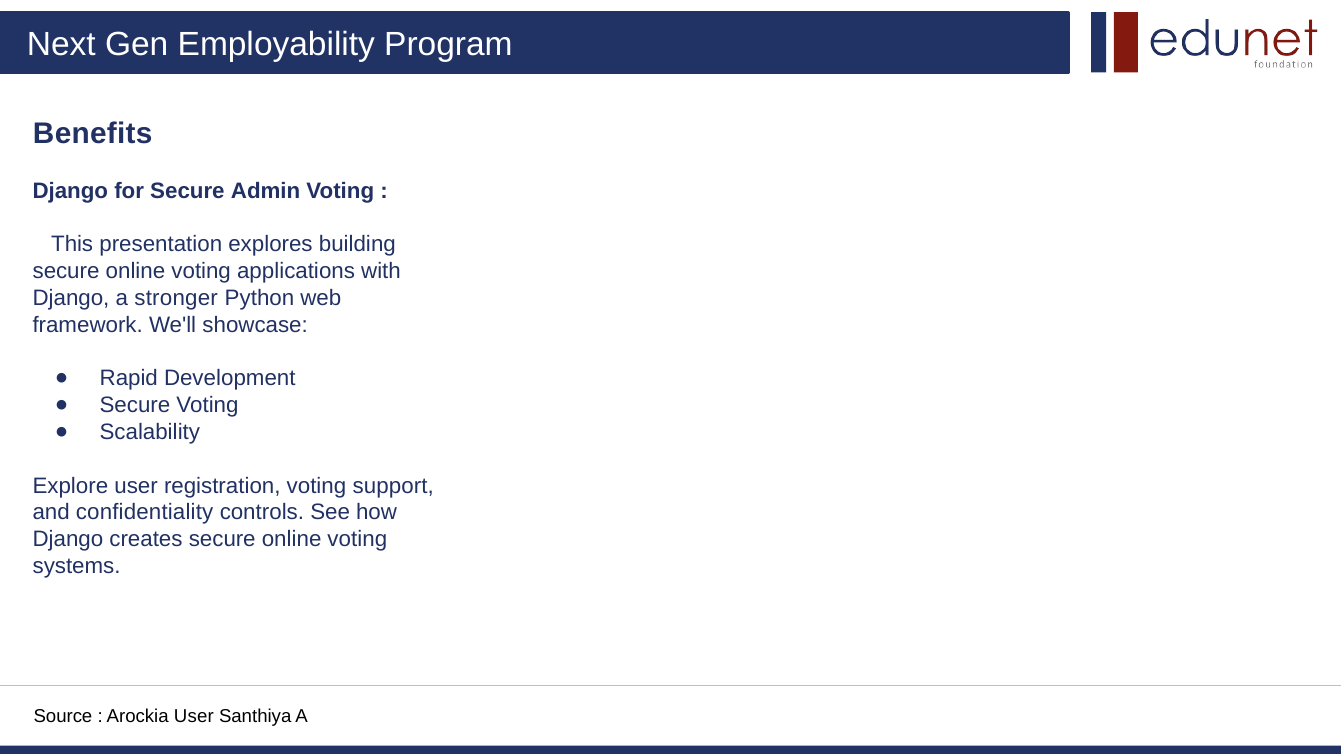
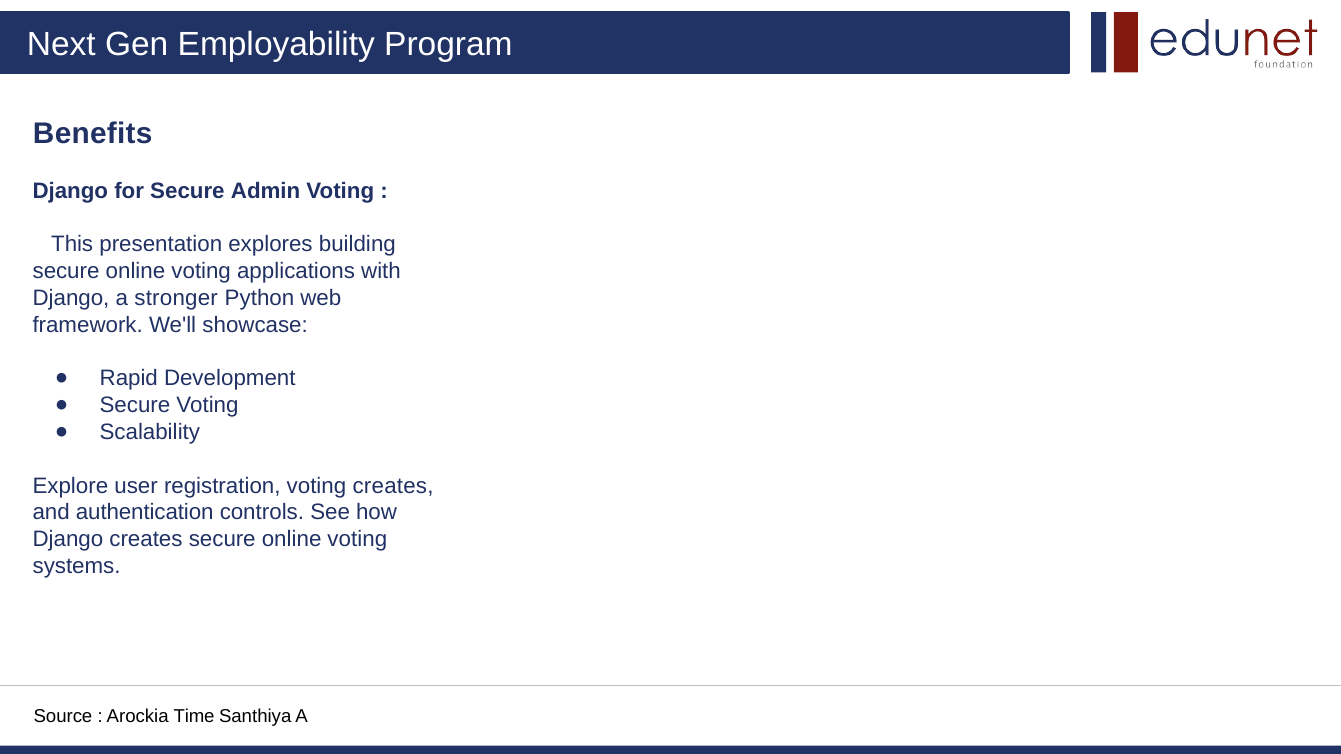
voting support: support -> creates
confidentiality: confidentiality -> authentication
Arockia User: User -> Time
